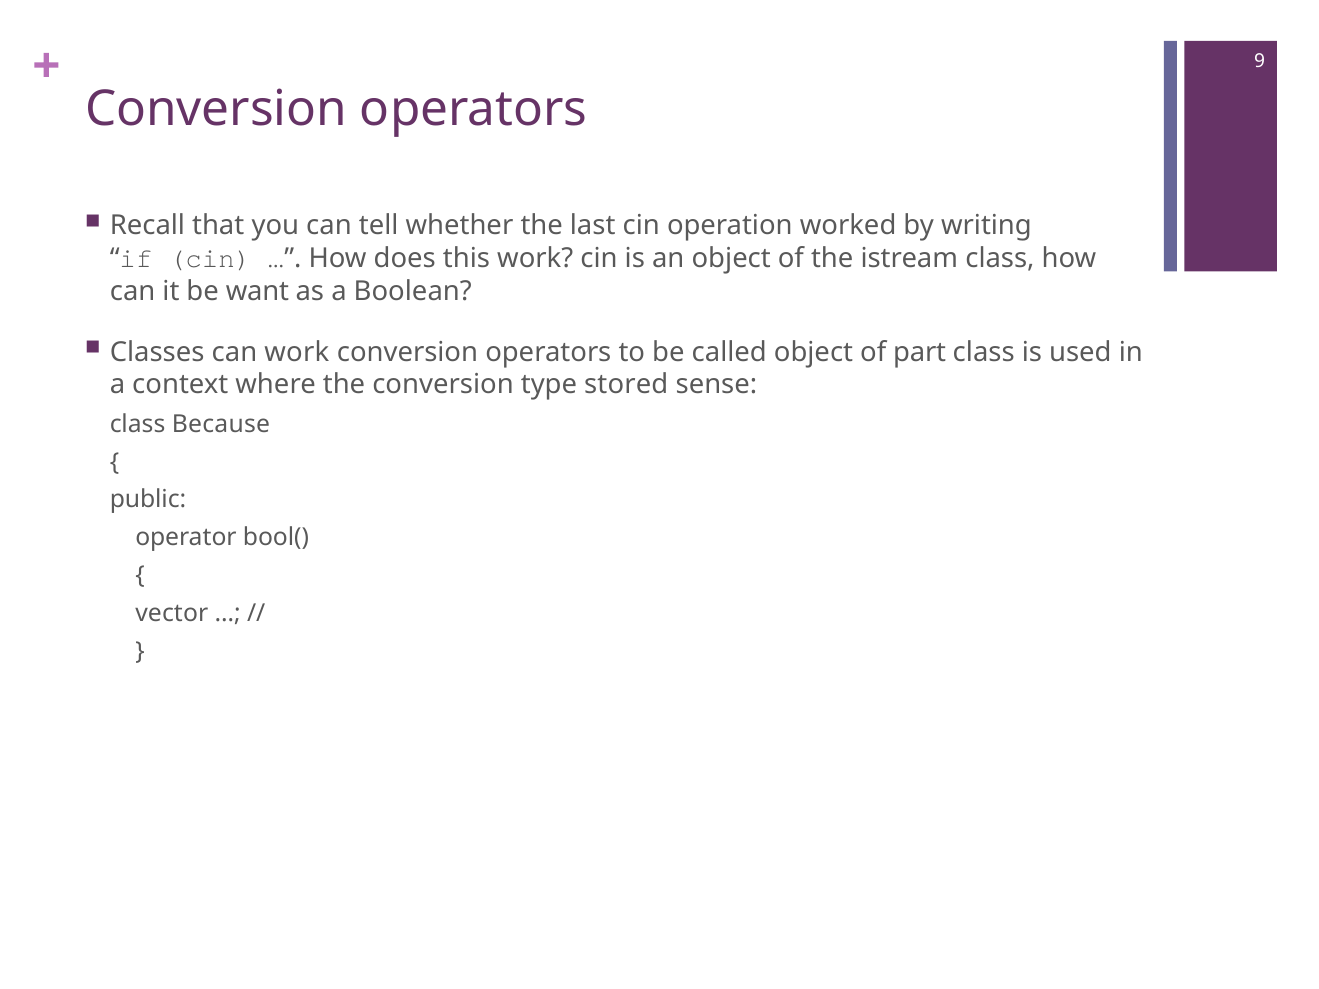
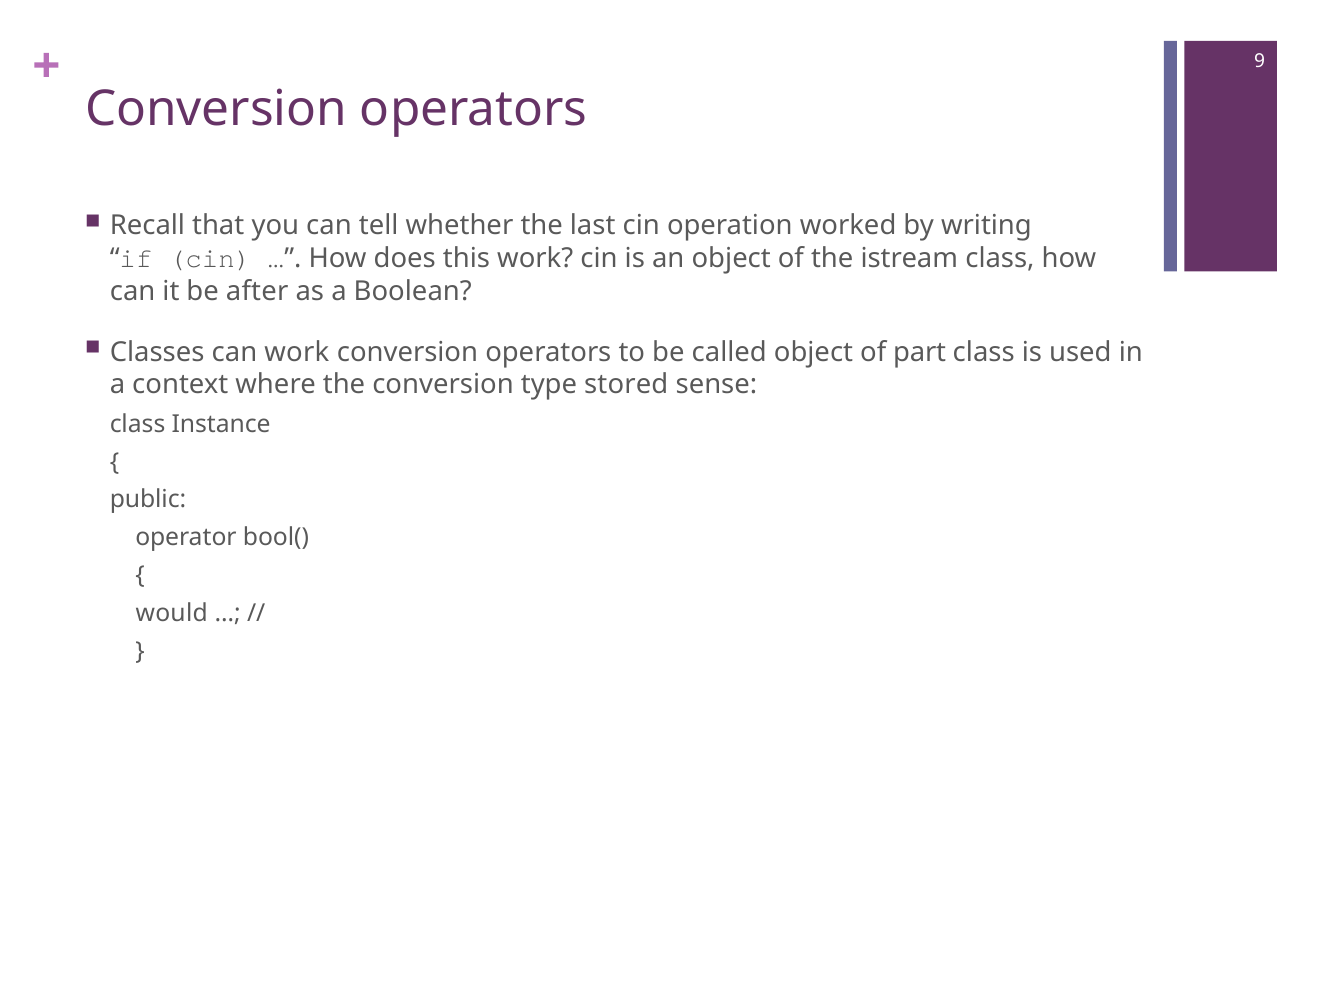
want: want -> after
Because: Because -> Instance
vector: vector -> would
